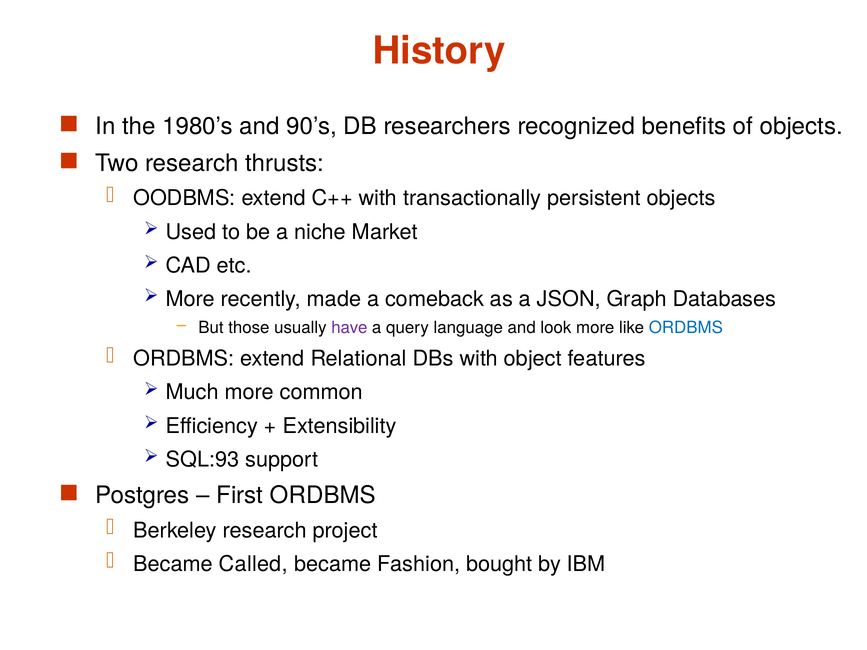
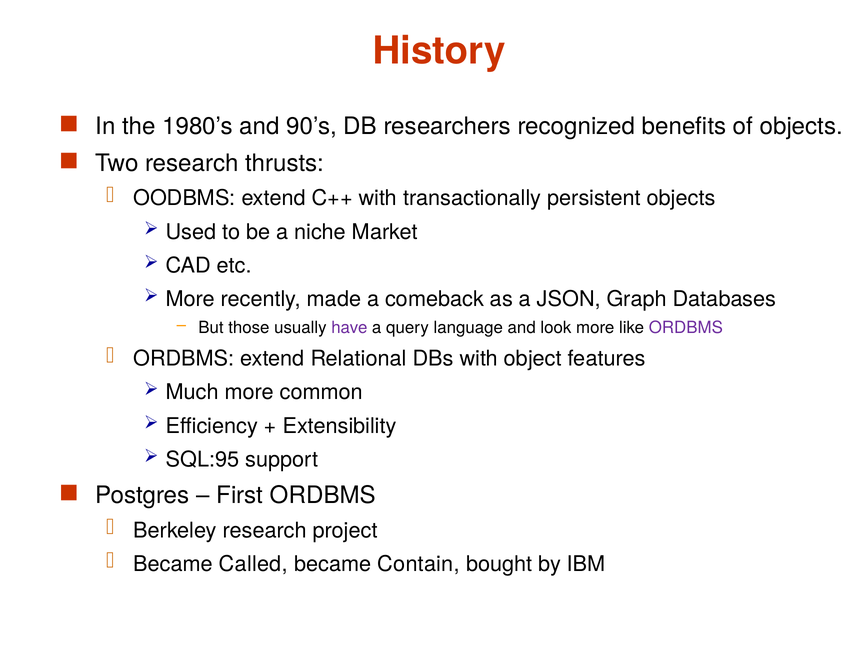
ORDBMS at (686, 328) colour: blue -> purple
SQL:93: SQL:93 -> SQL:95
Fashion: Fashion -> Contain
